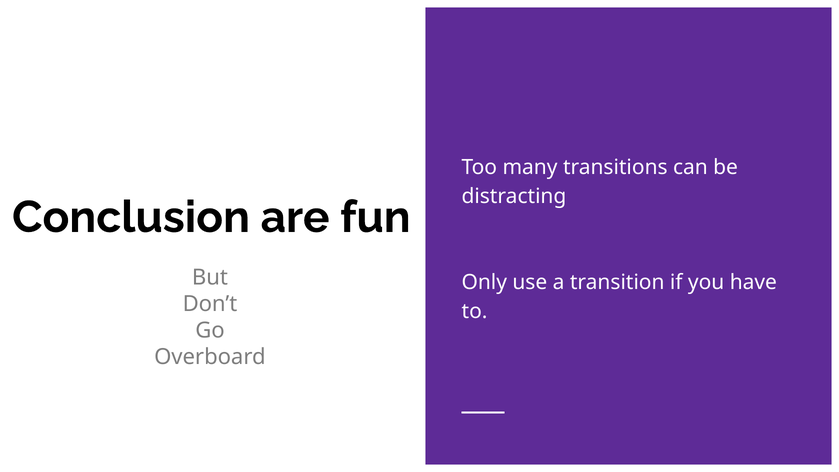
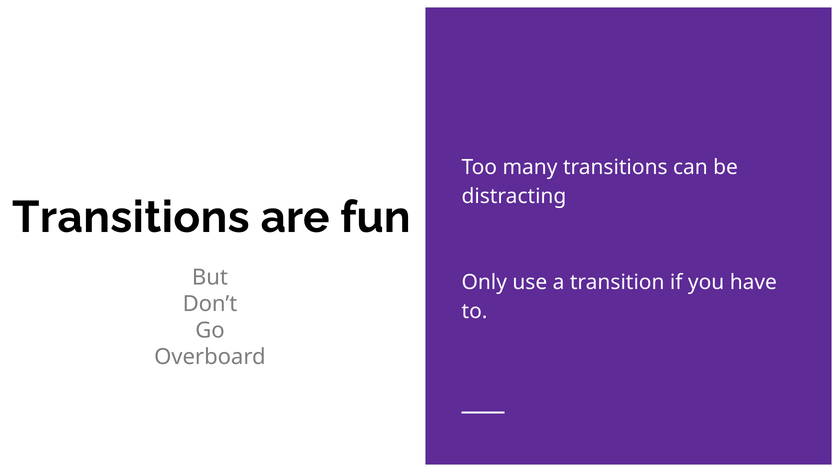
Conclusion at (131, 217): Conclusion -> Transitions
